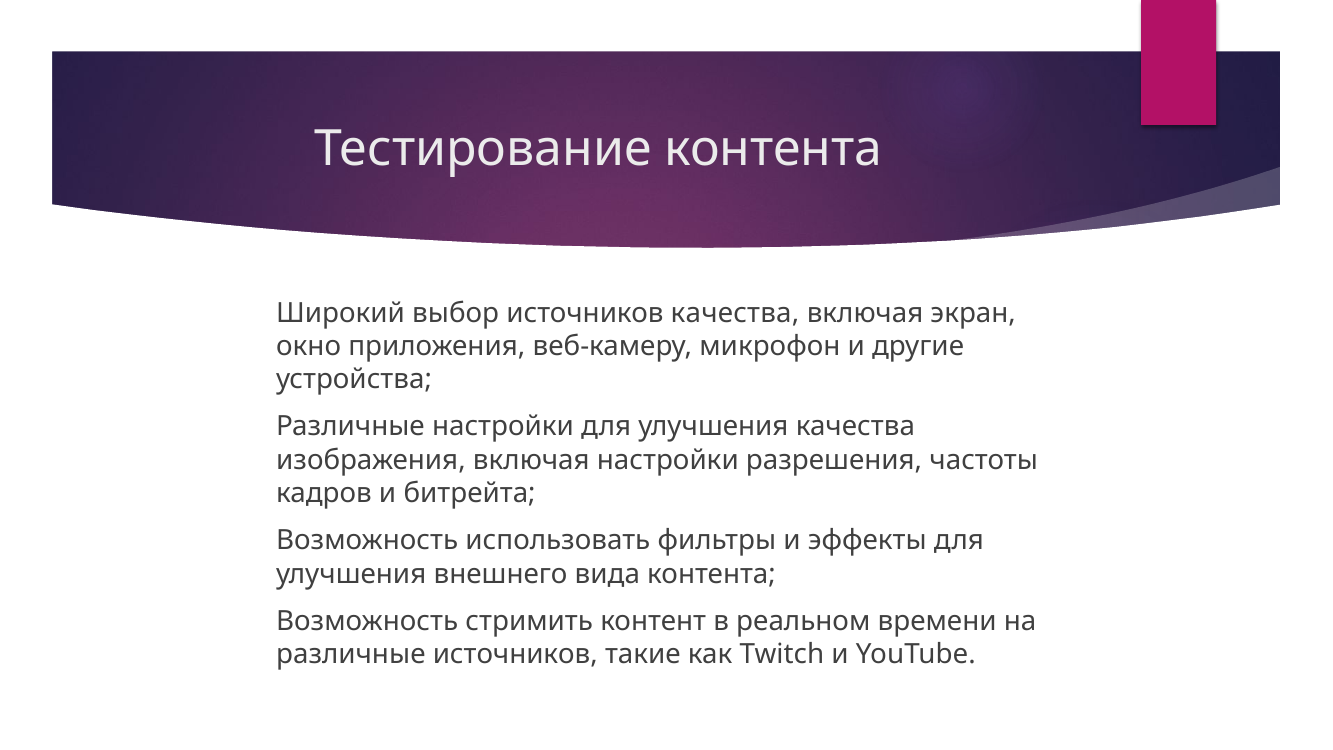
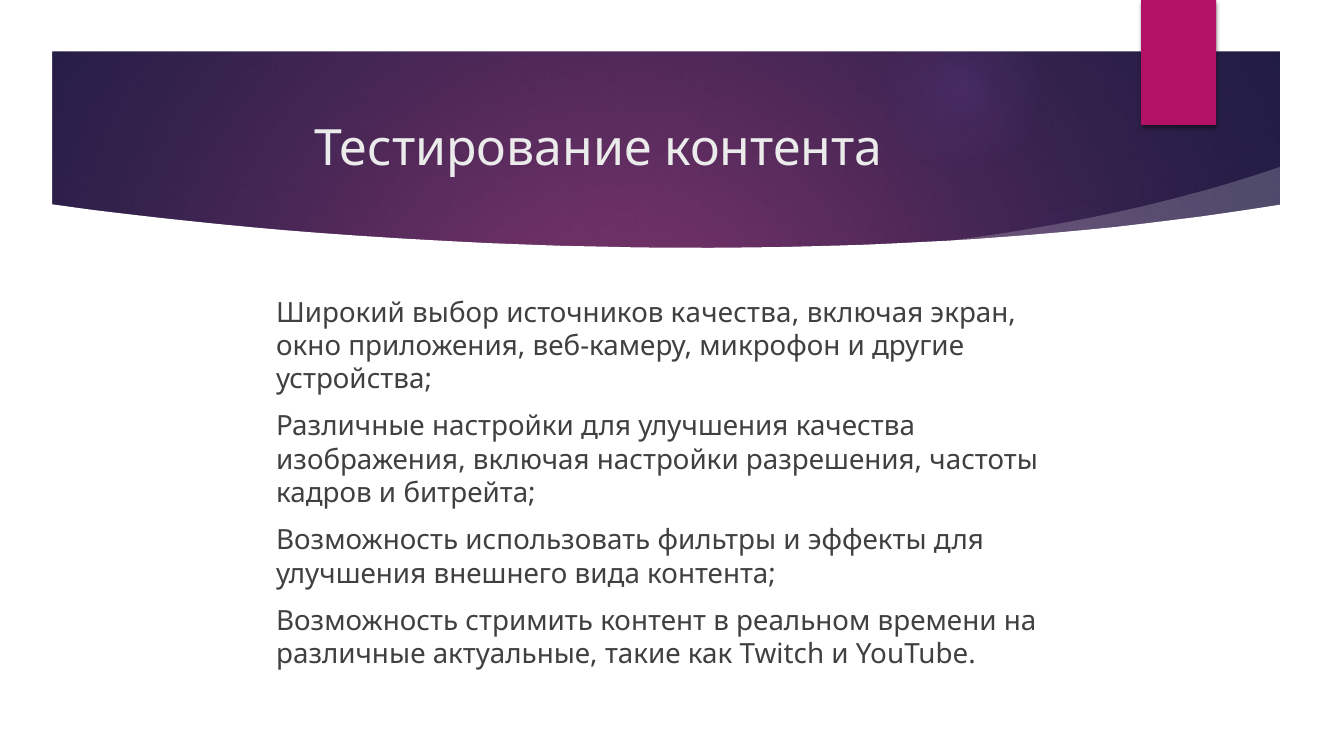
различные источников: источников -> актуальные
